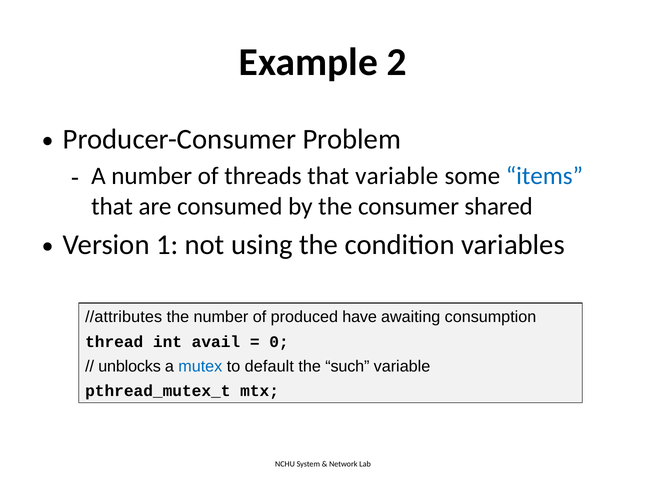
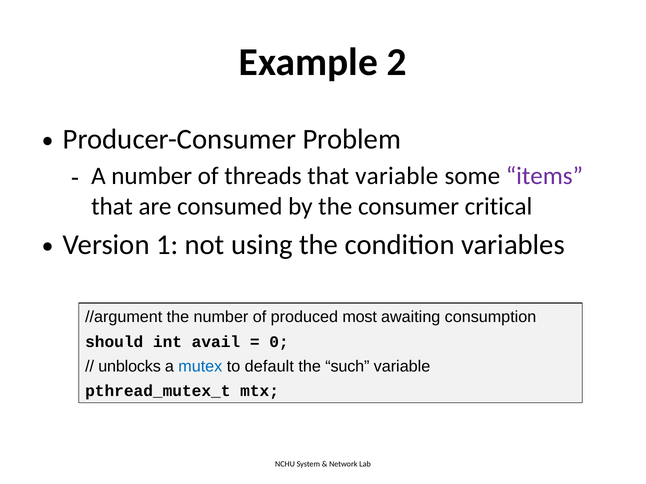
items colour: blue -> purple
shared: shared -> critical
//attributes: //attributes -> //argument
have: have -> most
thread: thread -> should
